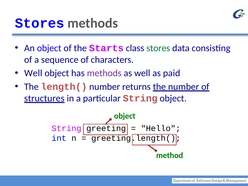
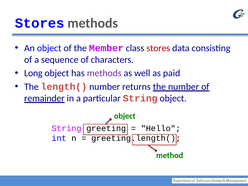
Starts: Starts -> Member
stores at (158, 48) colour: green -> red
Well at (33, 73): Well -> Long
structures: structures -> remainder
